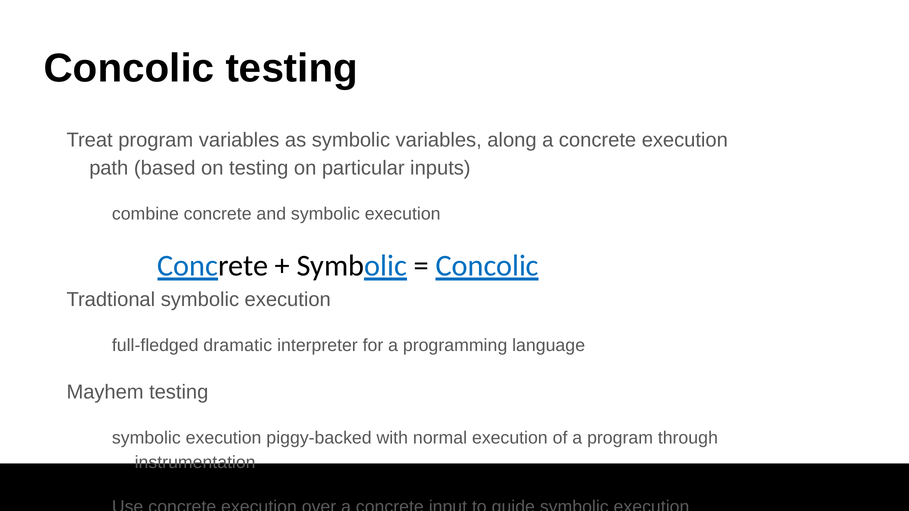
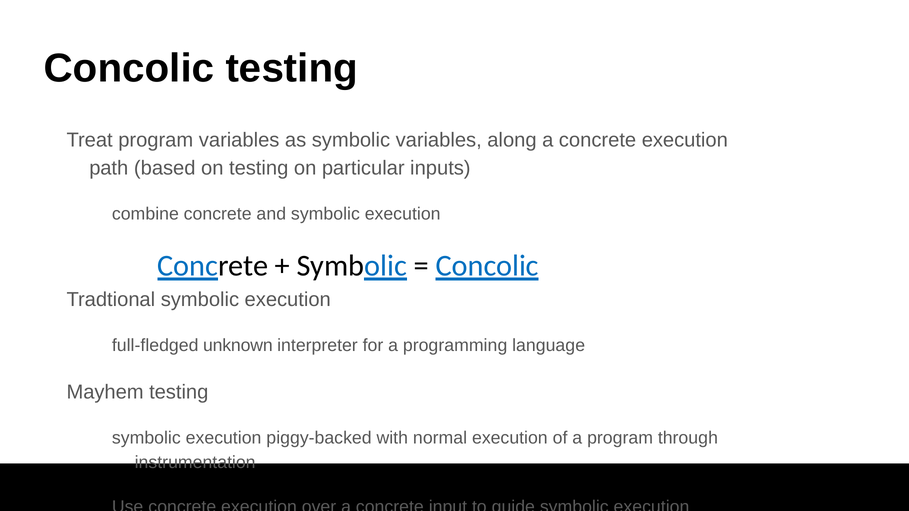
dramatic: dramatic -> unknown
